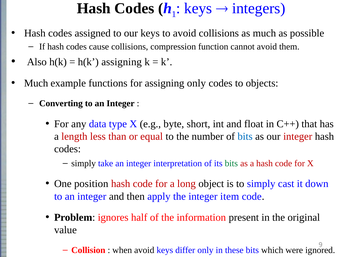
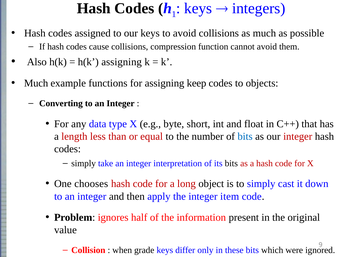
assigning only: only -> keep
bits at (231, 164) colour: green -> black
position: position -> chooses
when avoid: avoid -> grade
